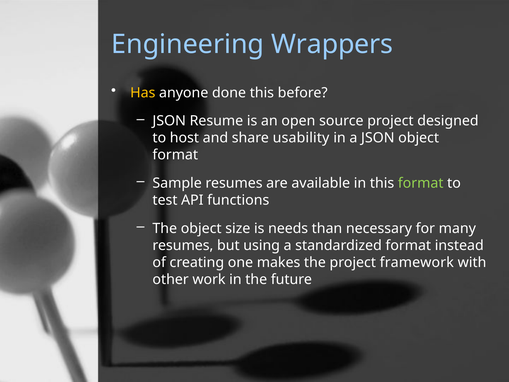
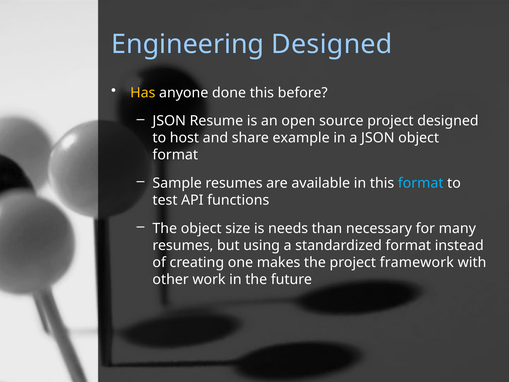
Engineering Wrappers: Wrappers -> Designed
usability: usability -> example
format at (421, 183) colour: light green -> light blue
